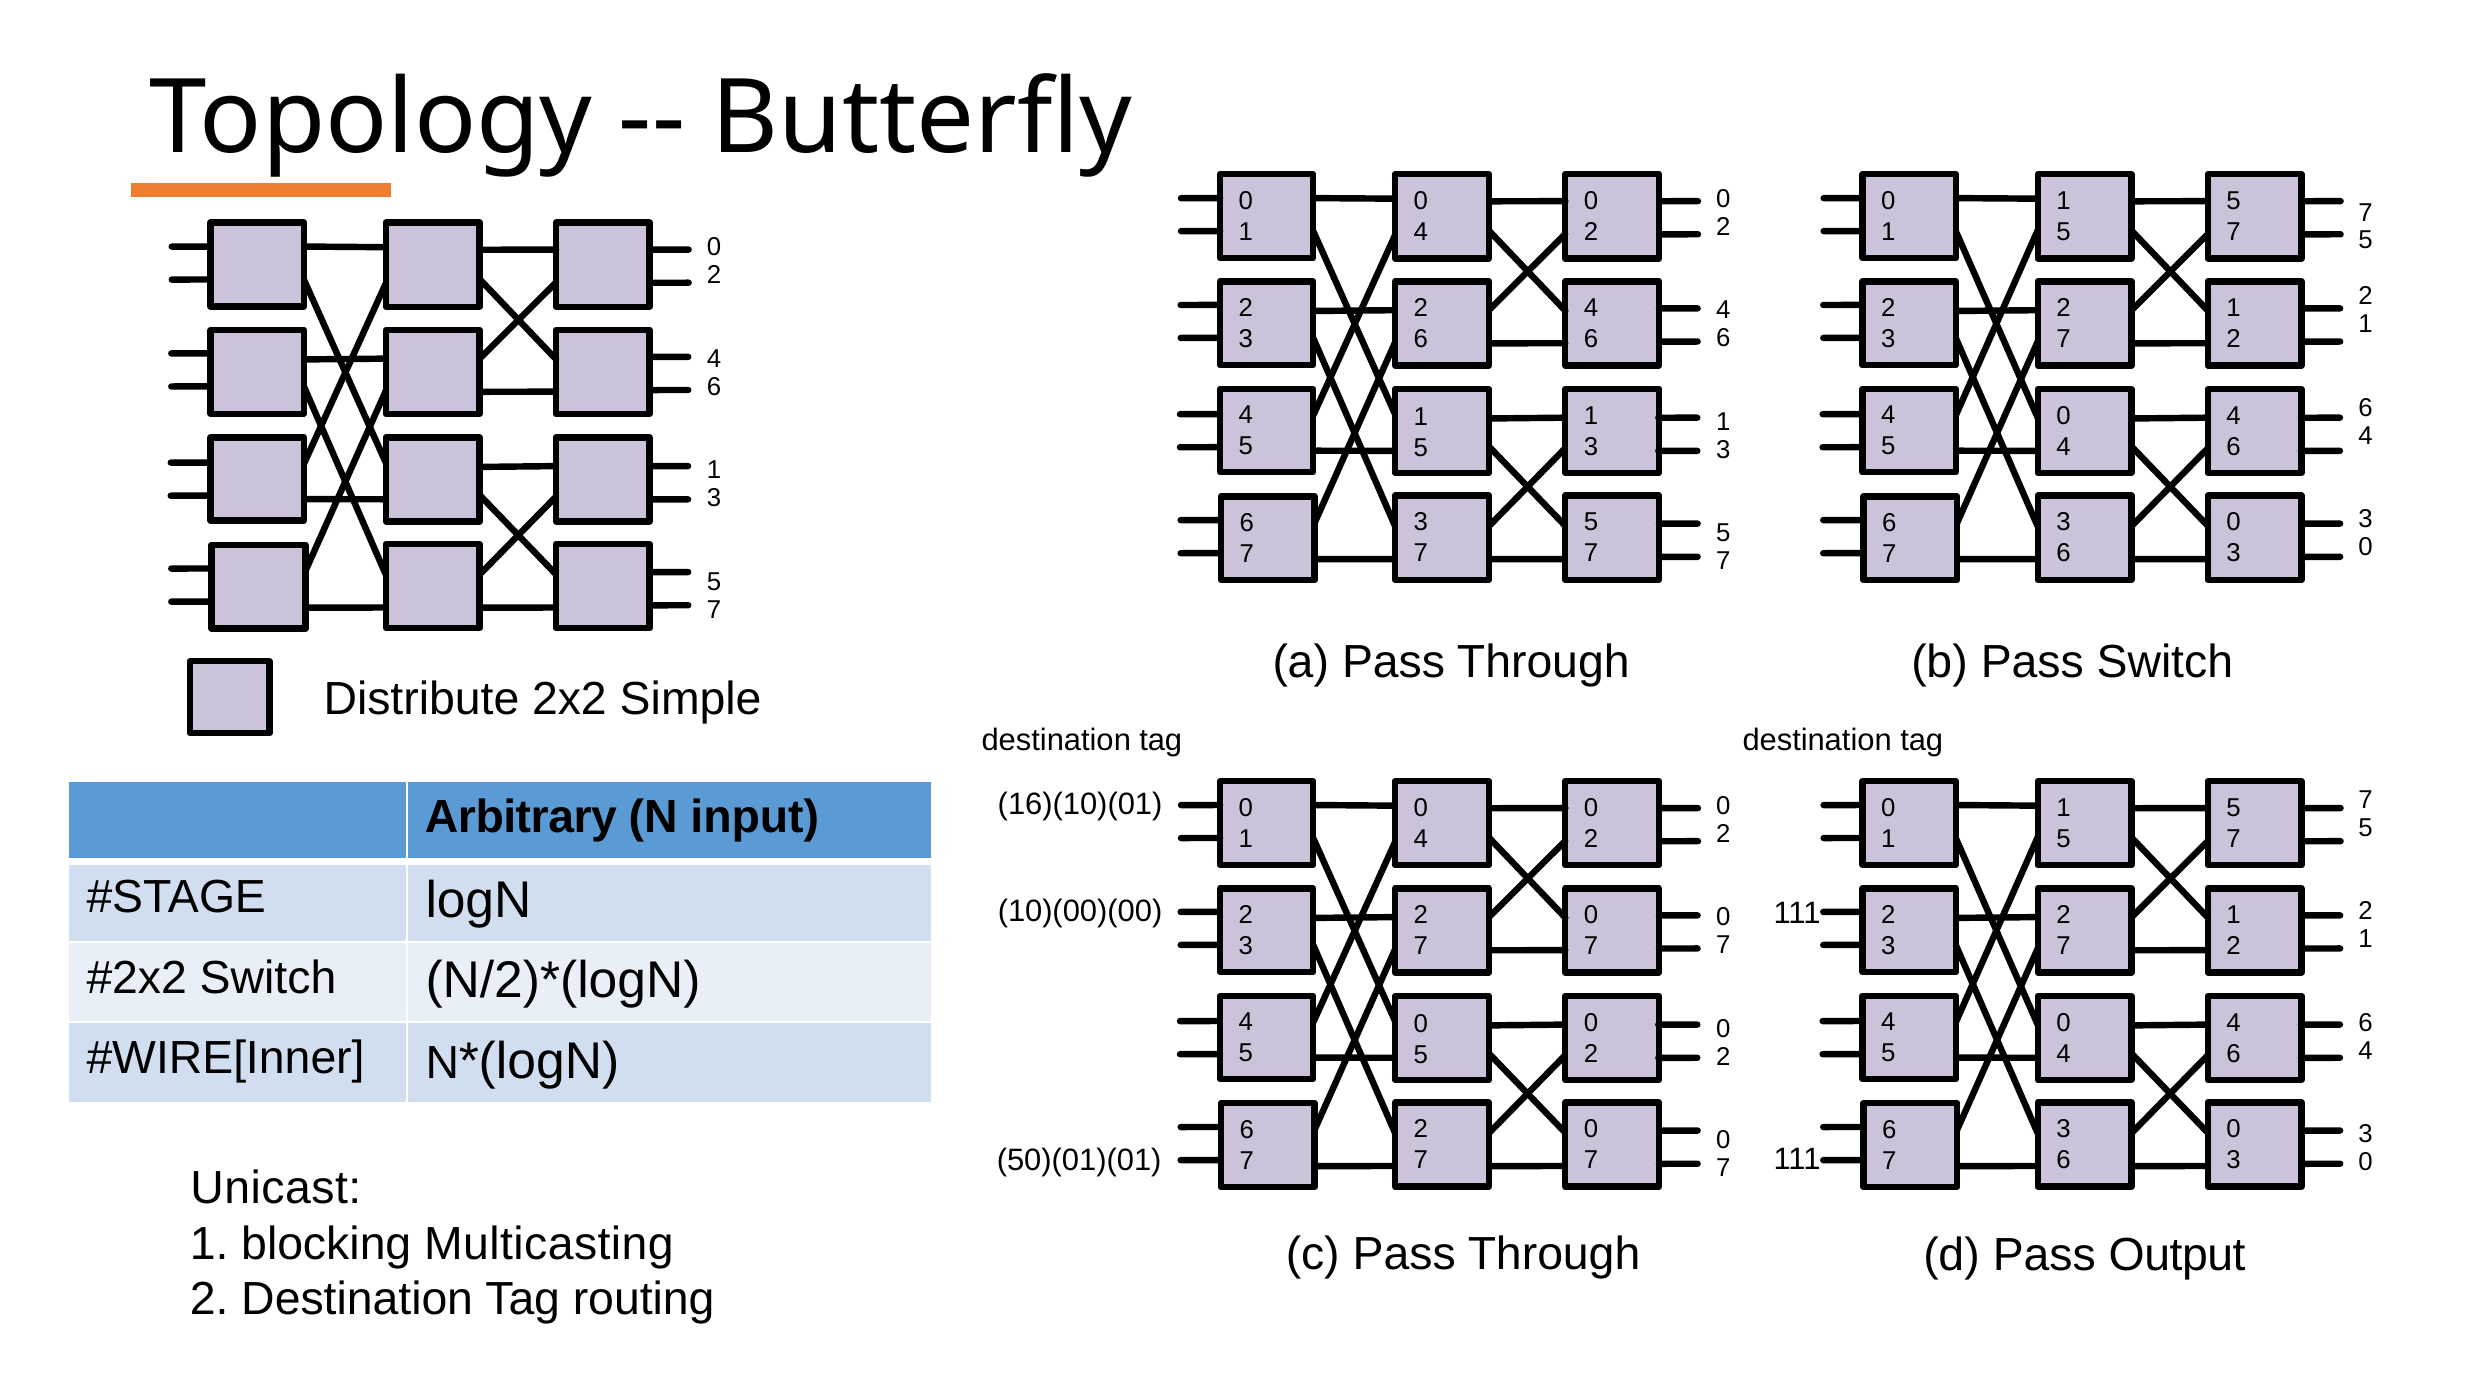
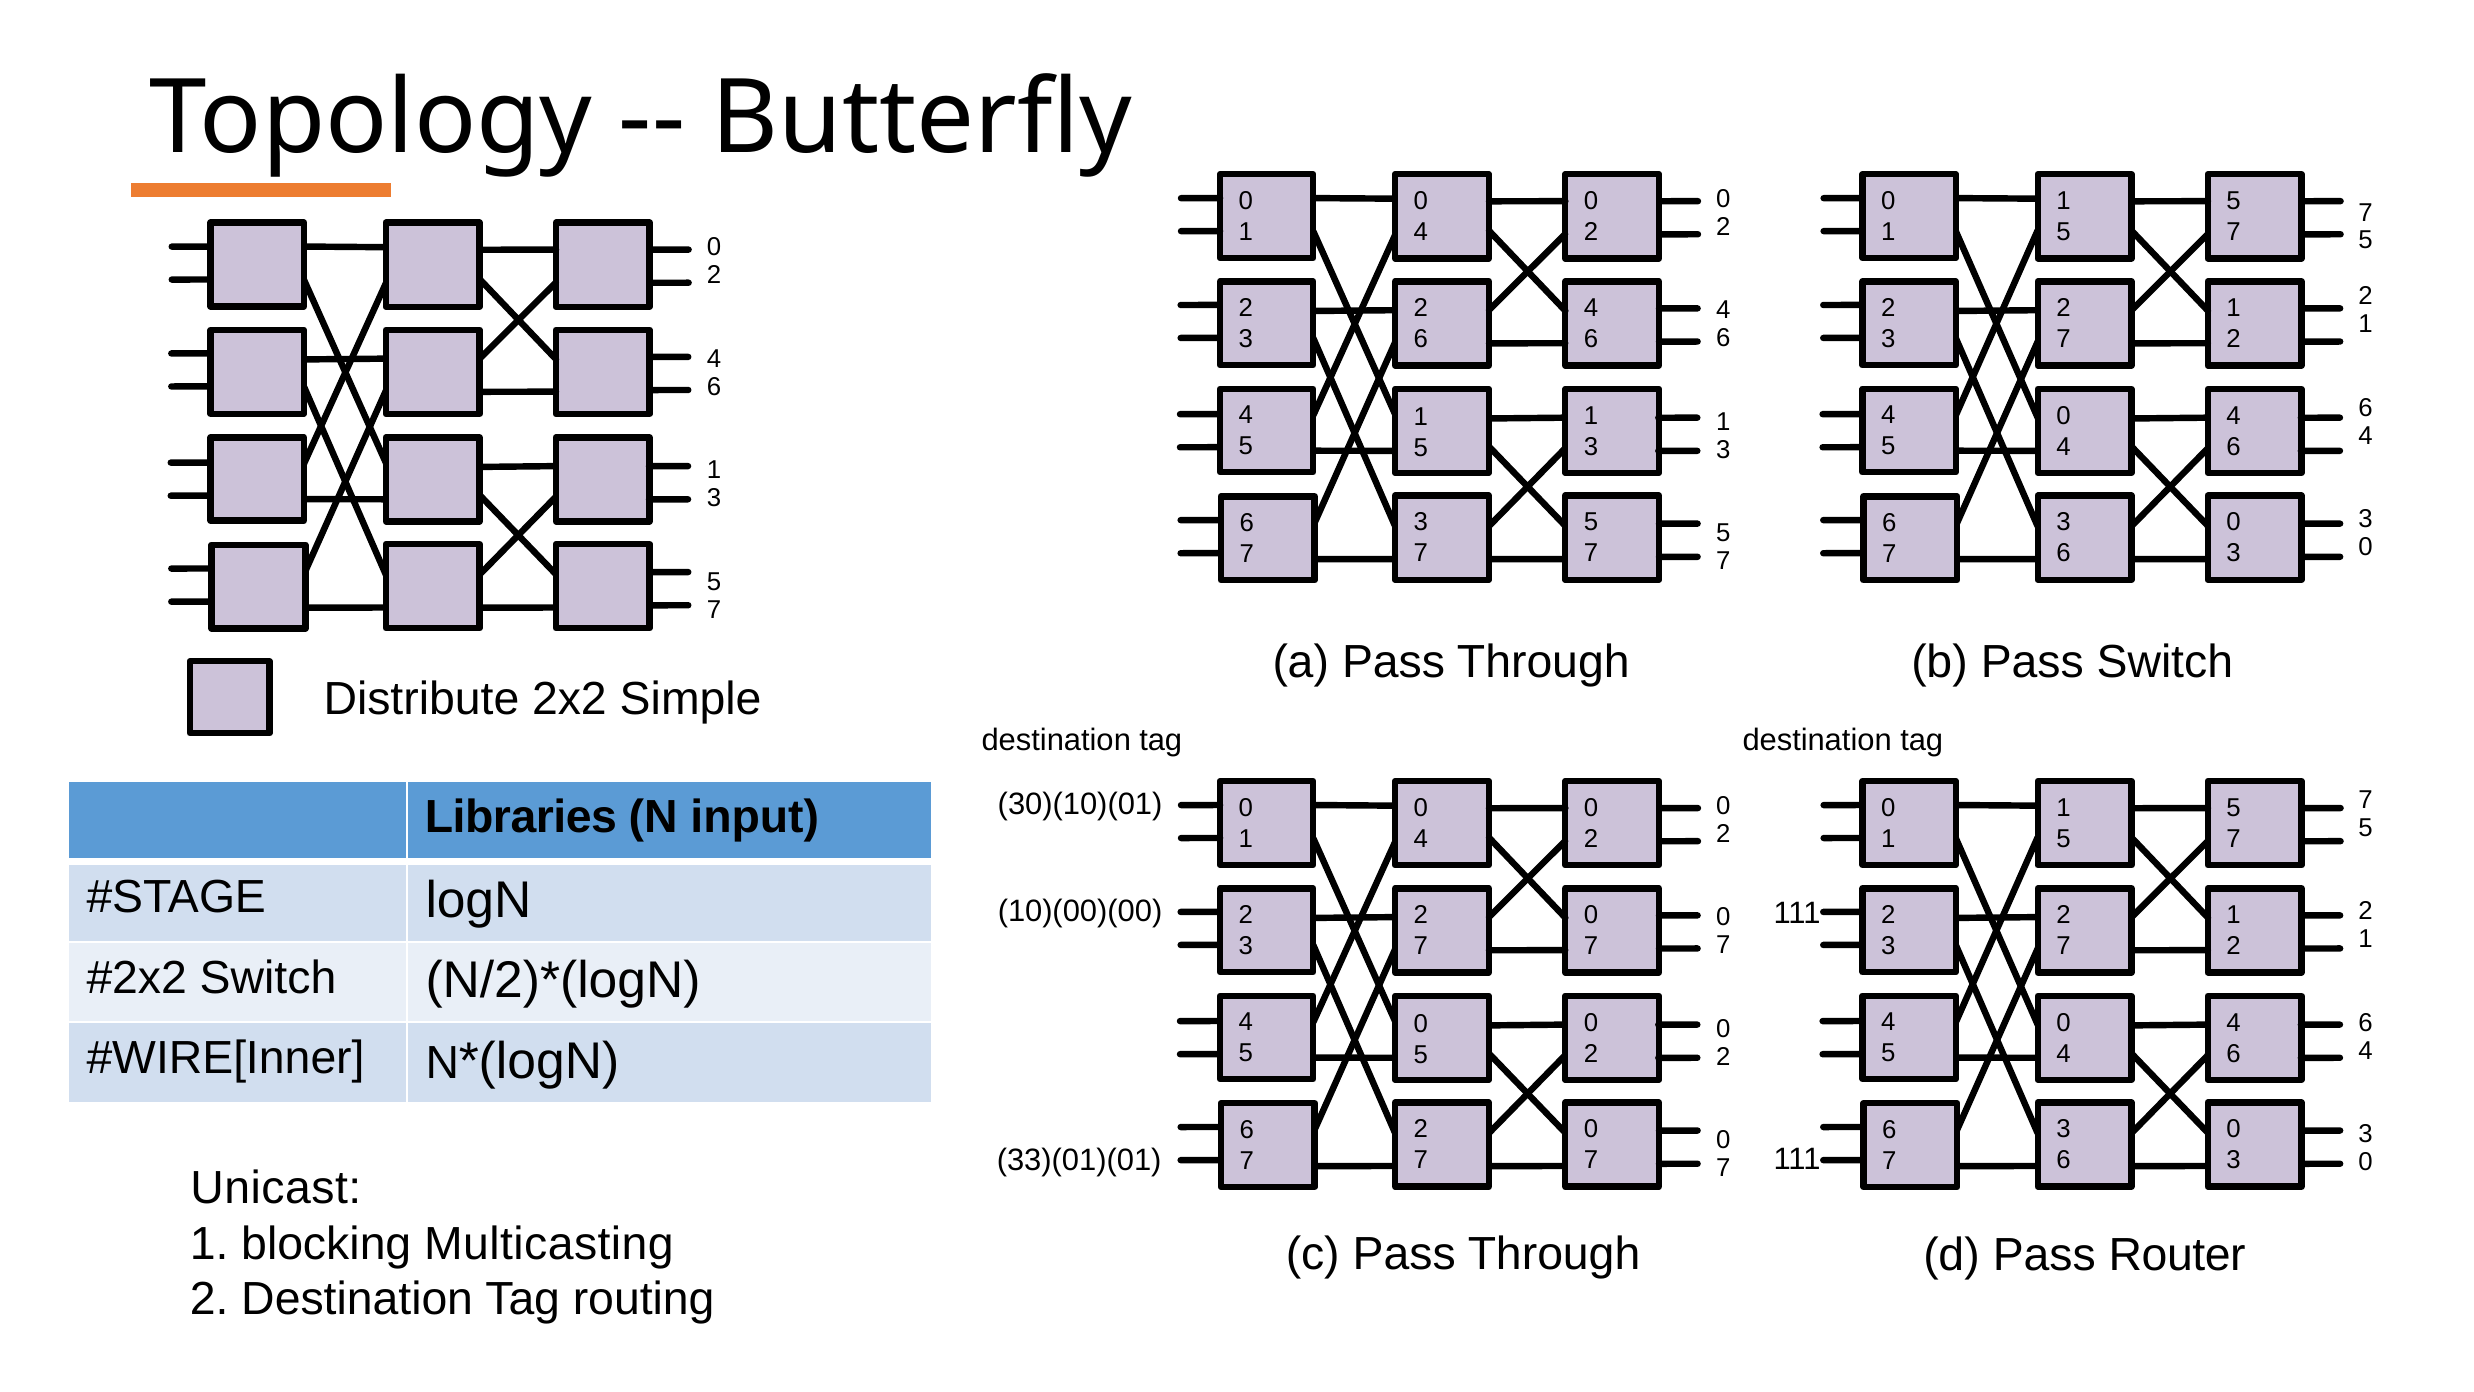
16)(10)(01: 16)(10)(01 -> 30)(10)(01
Arbitrary: Arbitrary -> Libraries
50)(01)(01: 50)(01)(01 -> 33)(01)(01
Output: Output -> Router
